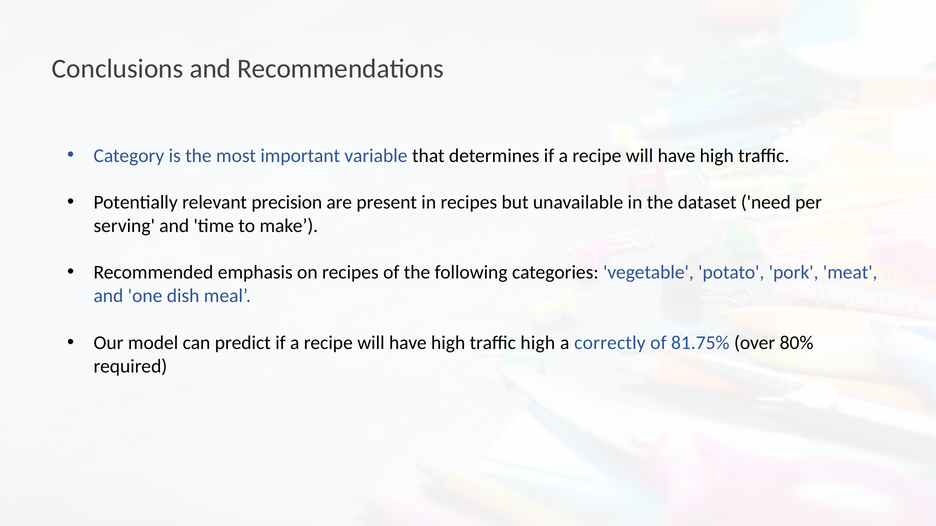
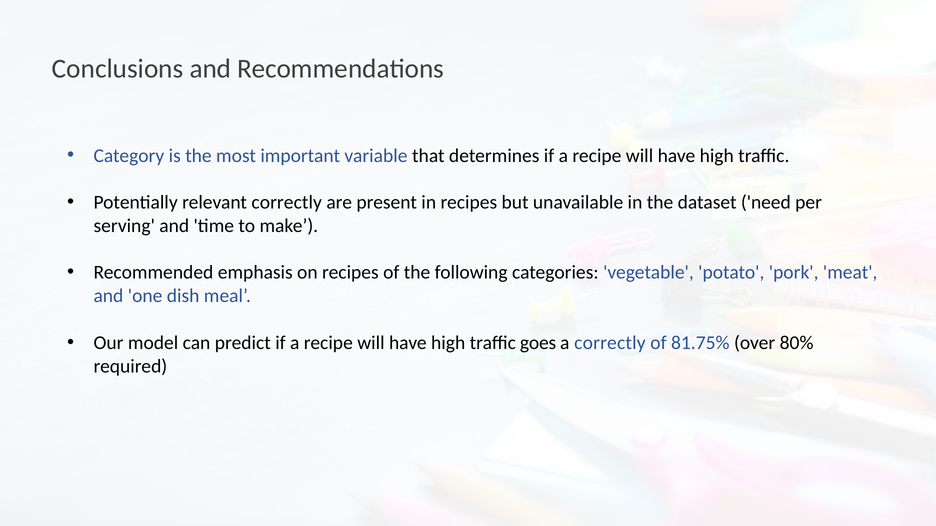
relevant precision: precision -> correctly
traffic high: high -> goes
